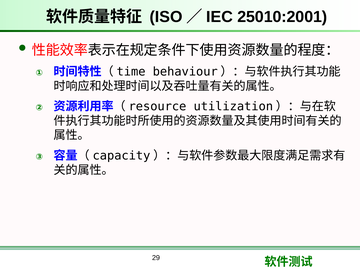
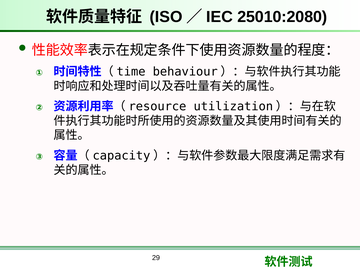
25010:2001: 25010:2001 -> 25010:2080
